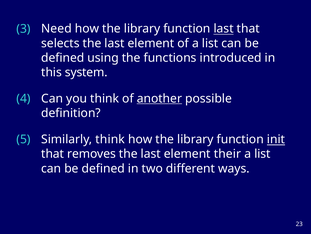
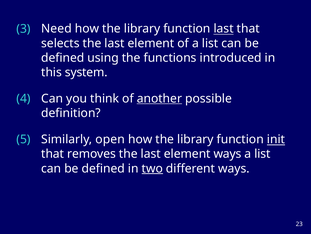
Similarly think: think -> open
element their: their -> ways
two underline: none -> present
